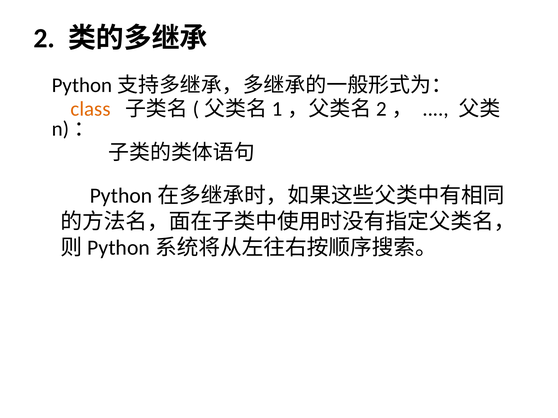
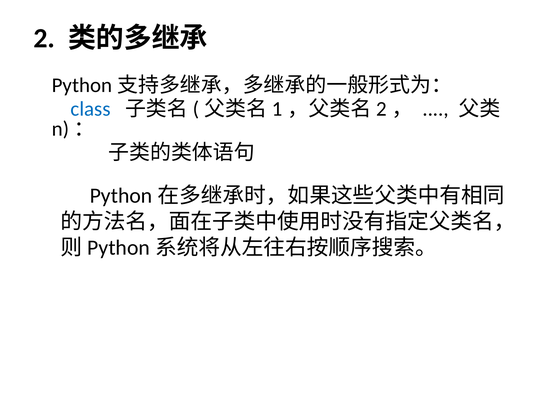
class colour: orange -> blue
